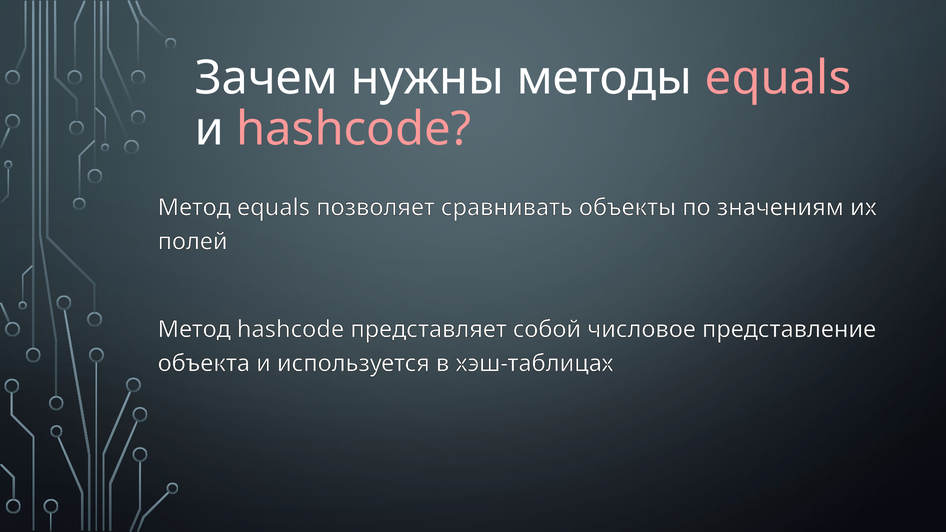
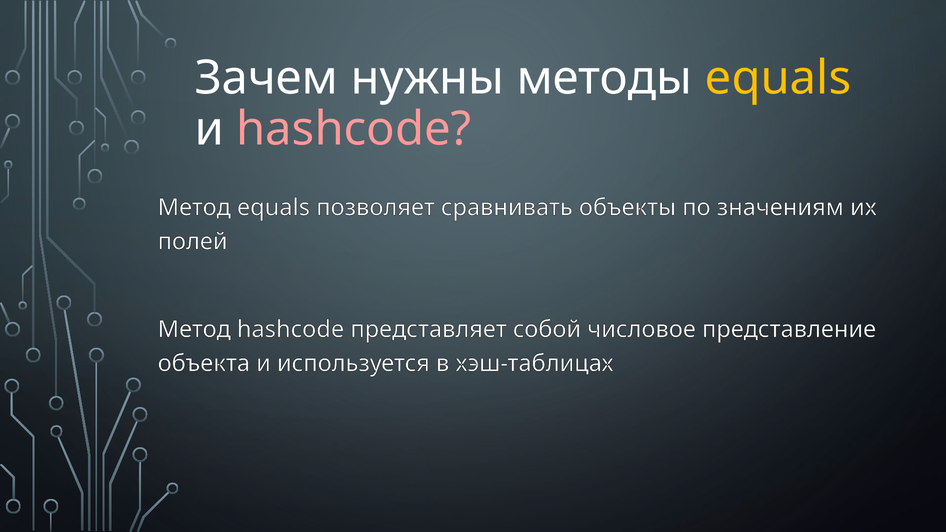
equals at (778, 78) colour: pink -> yellow
